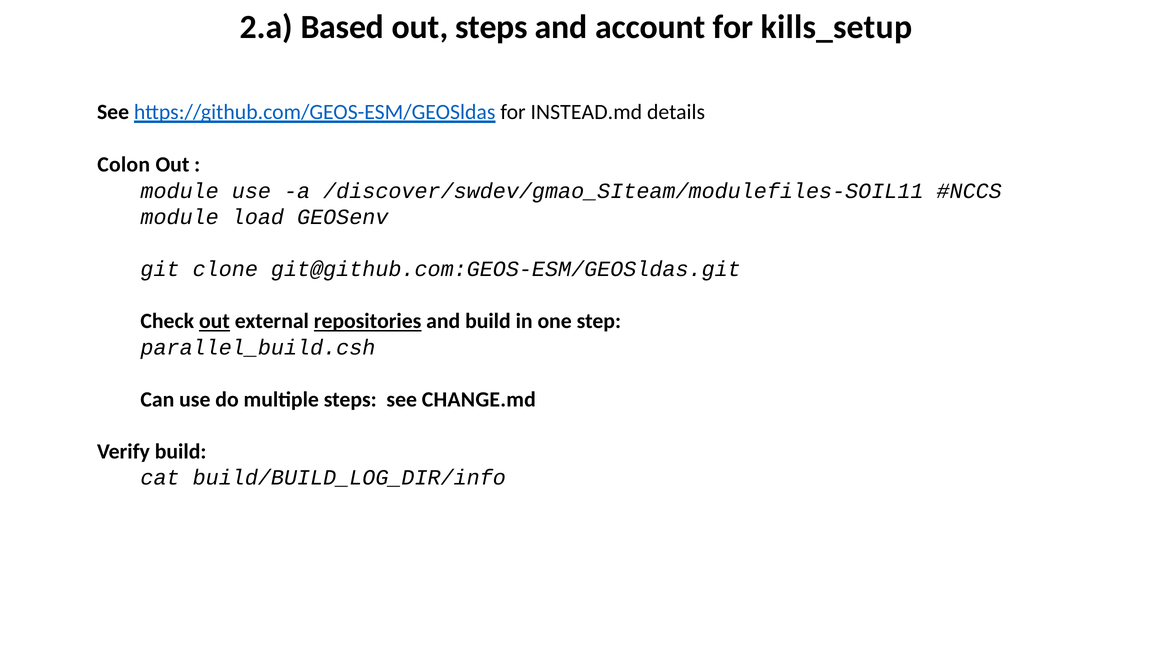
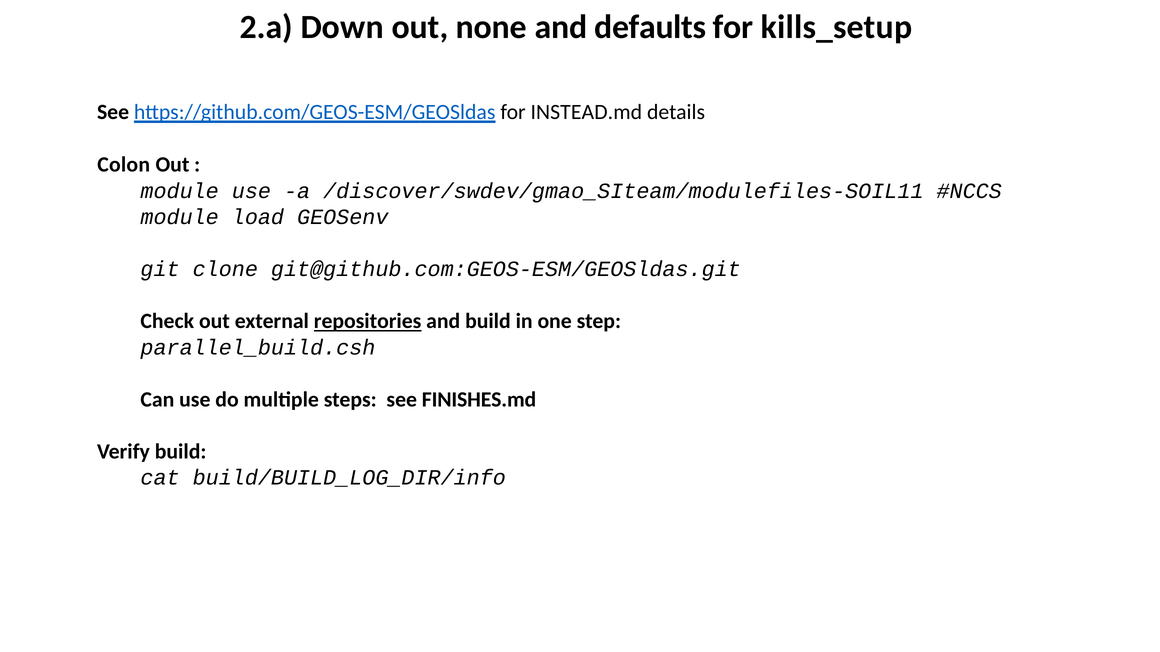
Based: Based -> Down
out steps: steps -> none
account: account -> defaults
out at (214, 322) underline: present -> none
CHANGE.md: CHANGE.md -> FINISHES.md
